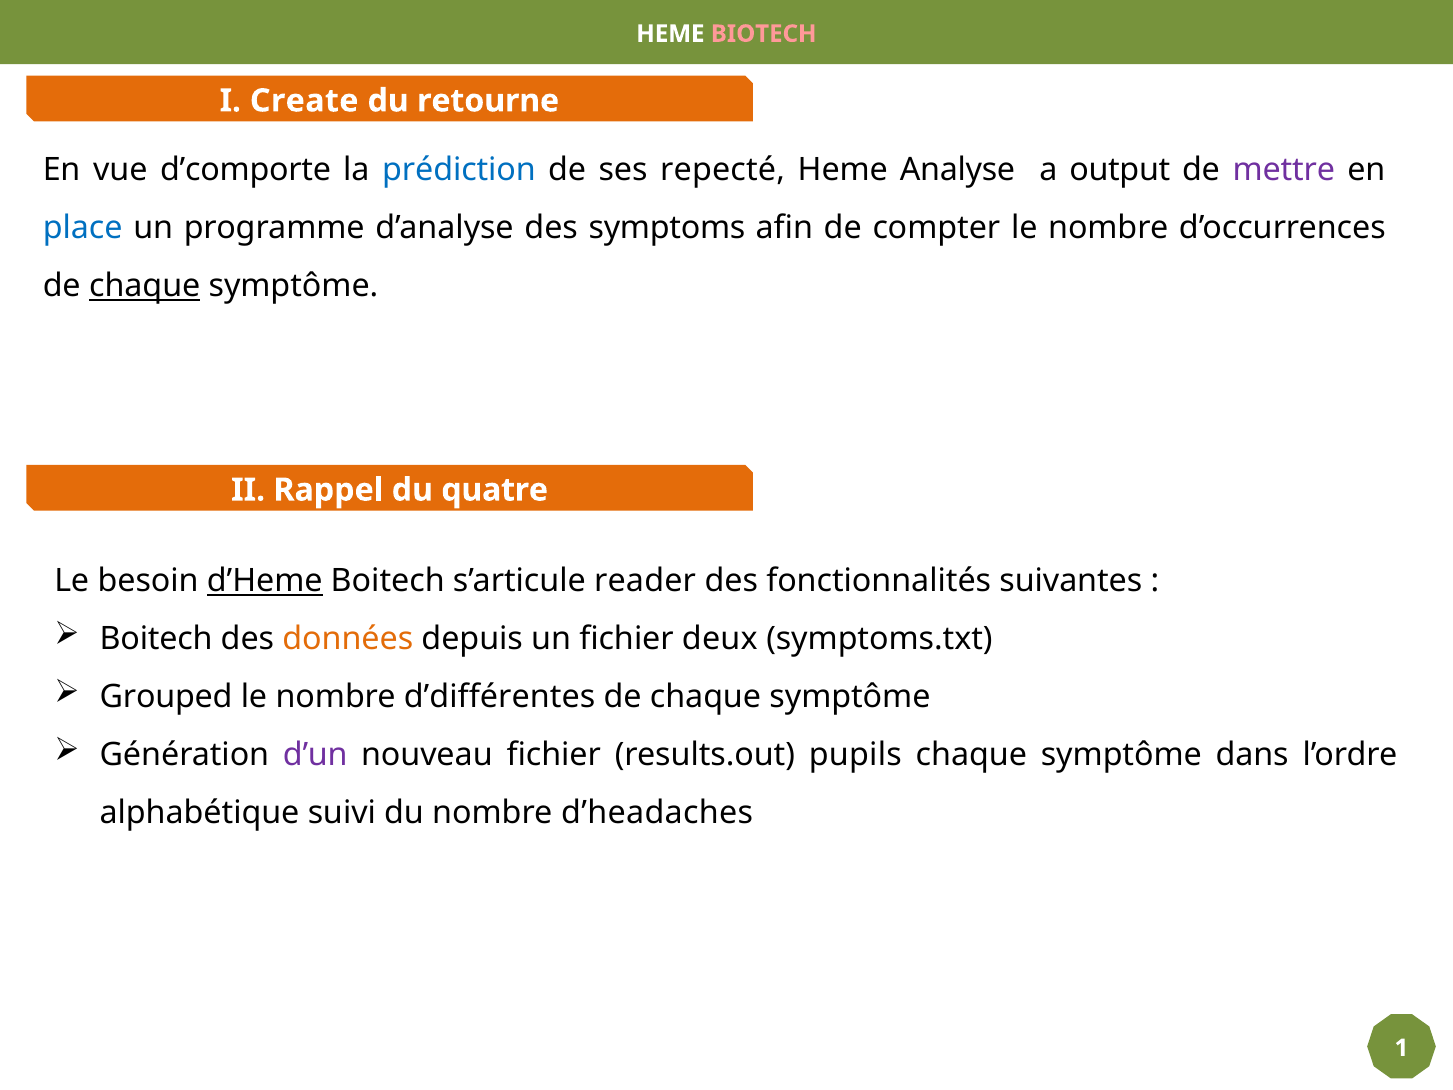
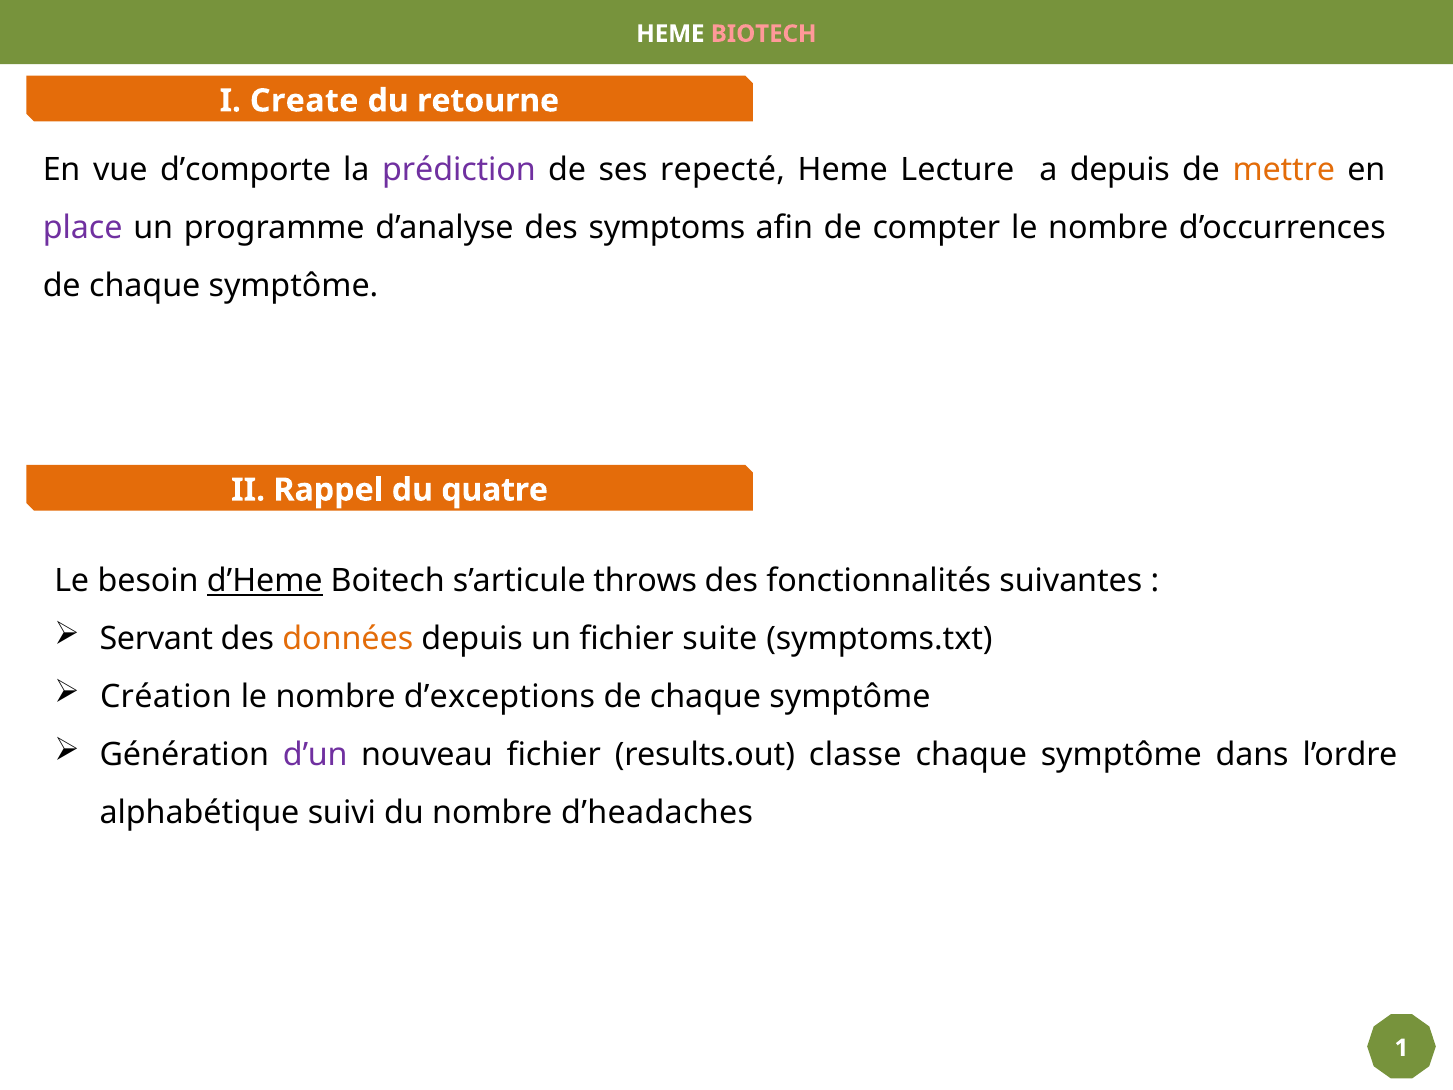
prédiction colour: blue -> purple
Analyse: Analyse -> Lecture
a output: output -> depuis
mettre colour: purple -> orange
place colour: blue -> purple
chaque at (145, 286) underline: present -> none
reader: reader -> throws
Boitech at (156, 639): Boitech -> Servant
deux: deux -> suite
Grouped: Grouped -> Création
d’différentes: d’différentes -> d’exceptions
pupils: pupils -> classe
